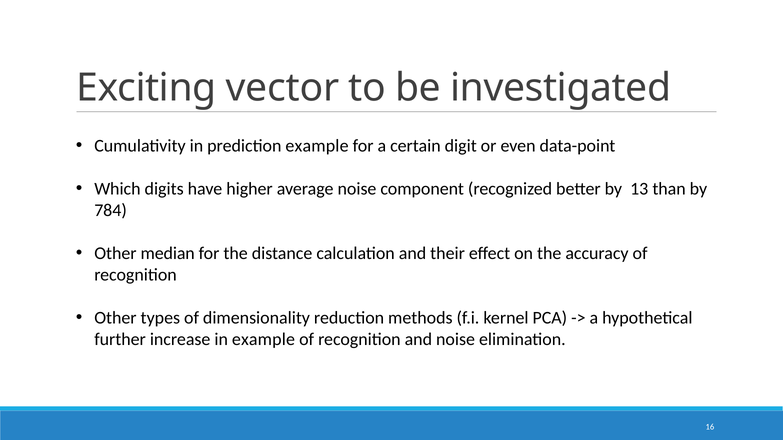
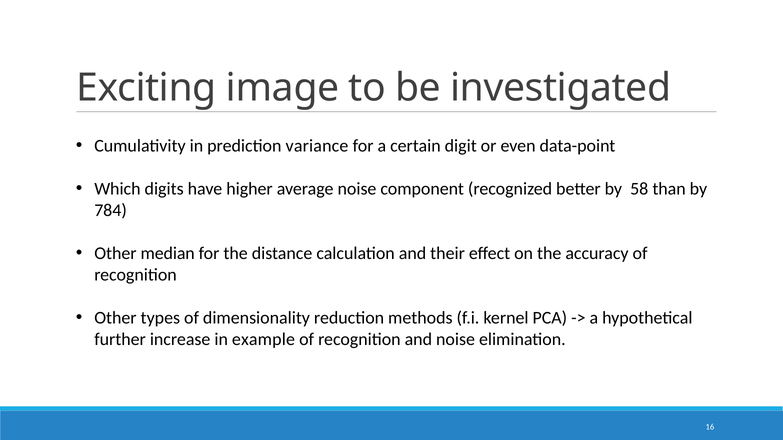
vector: vector -> image
prediction example: example -> variance
13: 13 -> 58
